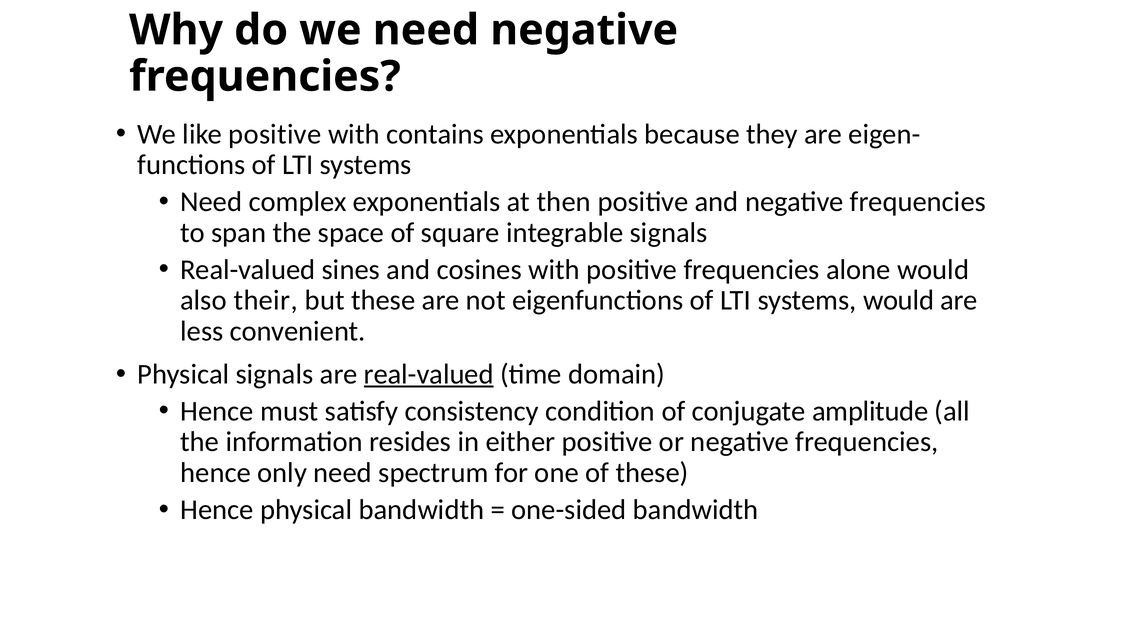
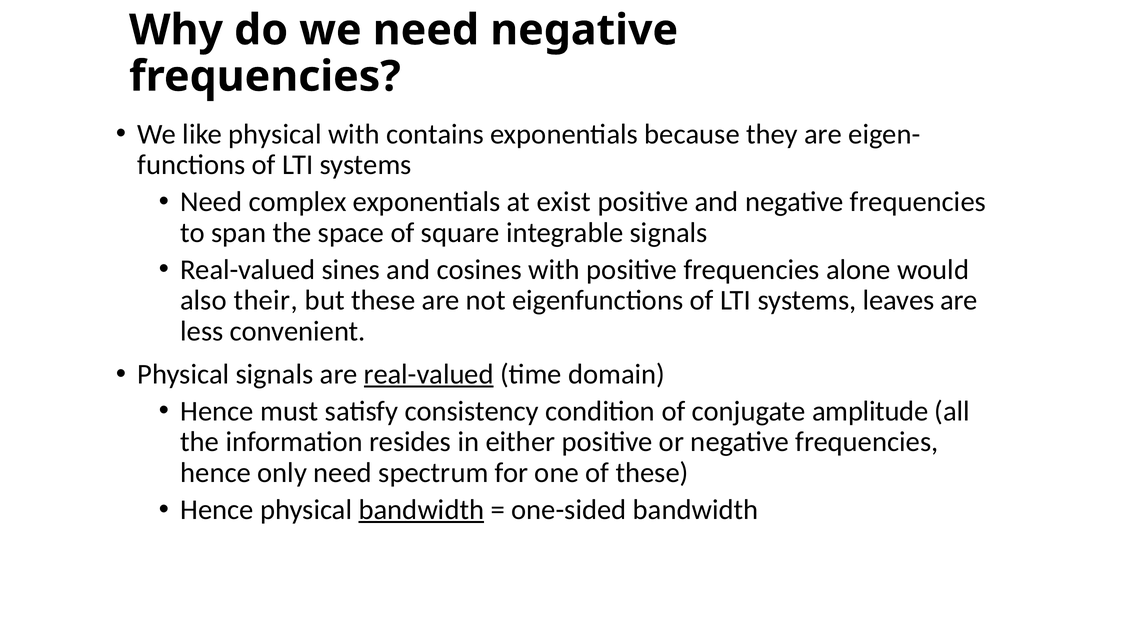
like positive: positive -> physical
then: then -> exist
systems would: would -> leaves
bandwidth at (421, 510) underline: none -> present
